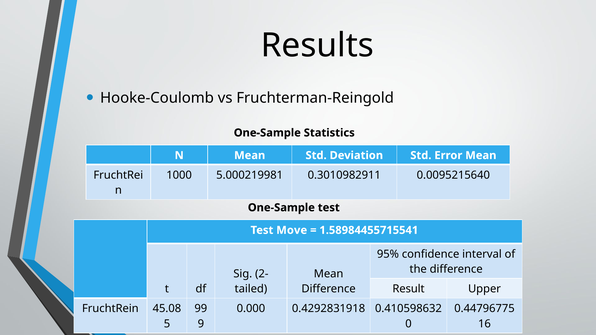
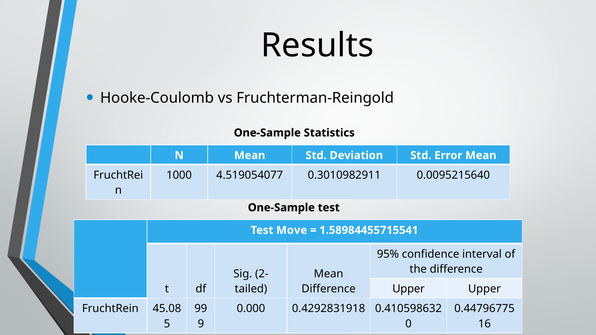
5.000219981: 5.000219981 -> 4.519054077
Result at (409, 289): Result -> Upper
